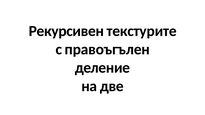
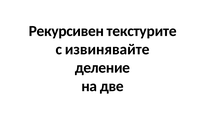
правоъгълен: правоъгълен -> извинявайте
